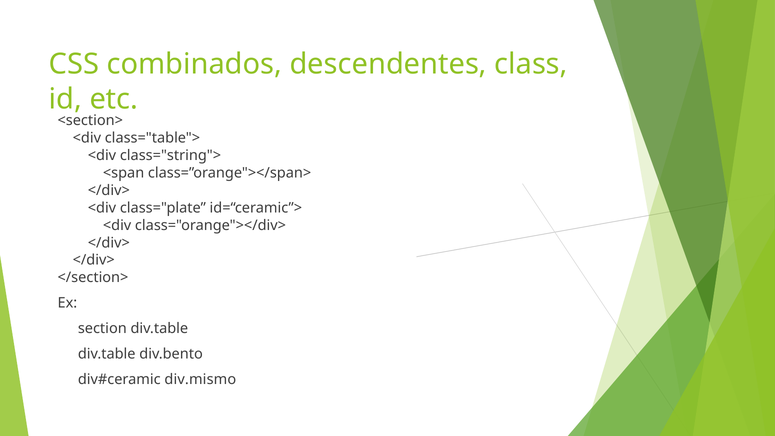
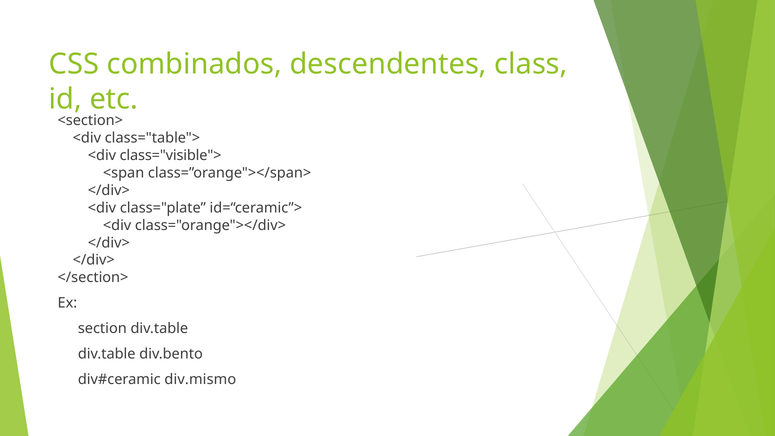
class="string">: class="string"> -> class="visible">
